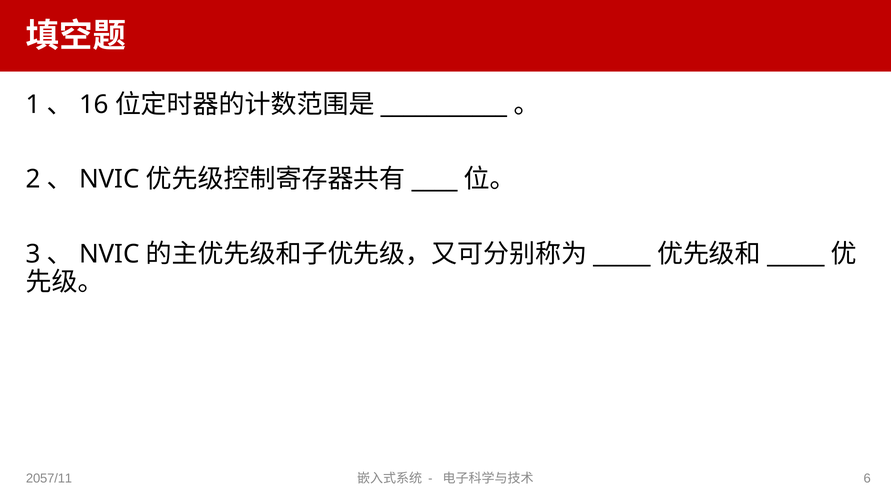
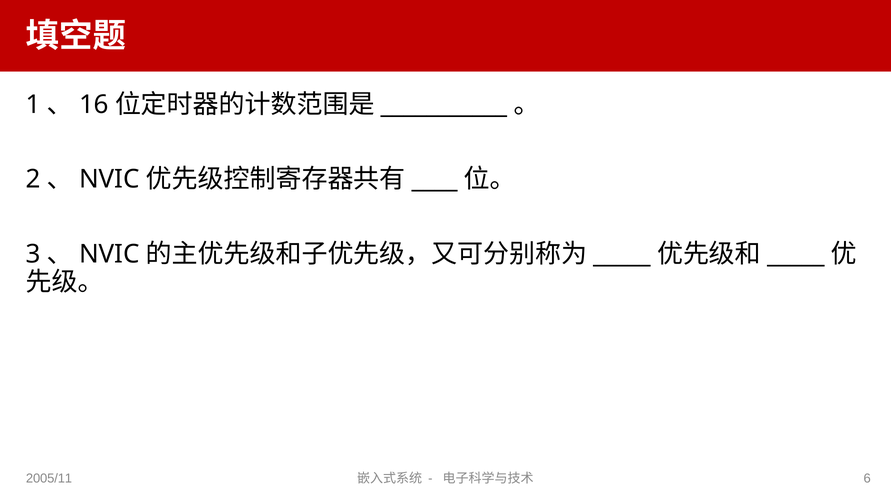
2057/11: 2057/11 -> 2005/11
